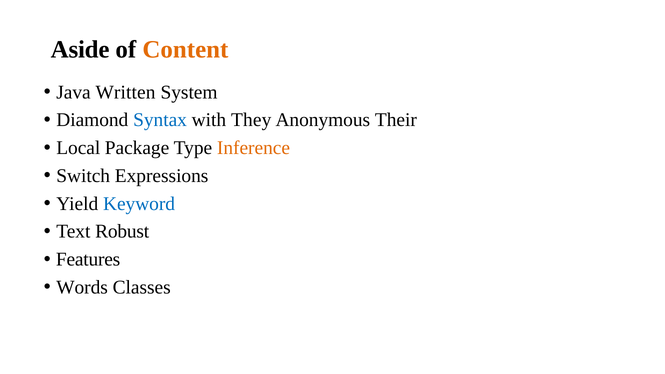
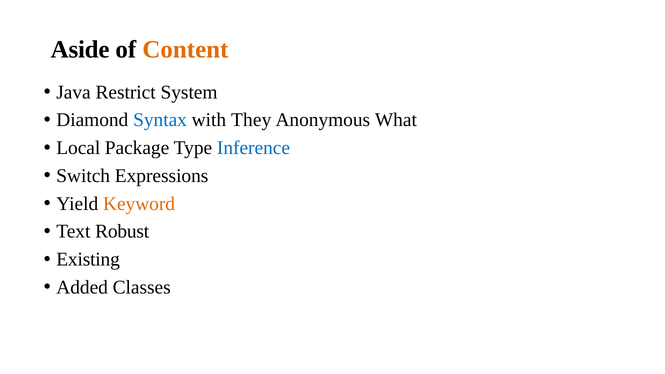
Written: Written -> Restrict
Their: Their -> What
Inference colour: orange -> blue
Keyword colour: blue -> orange
Features: Features -> Existing
Words: Words -> Added
